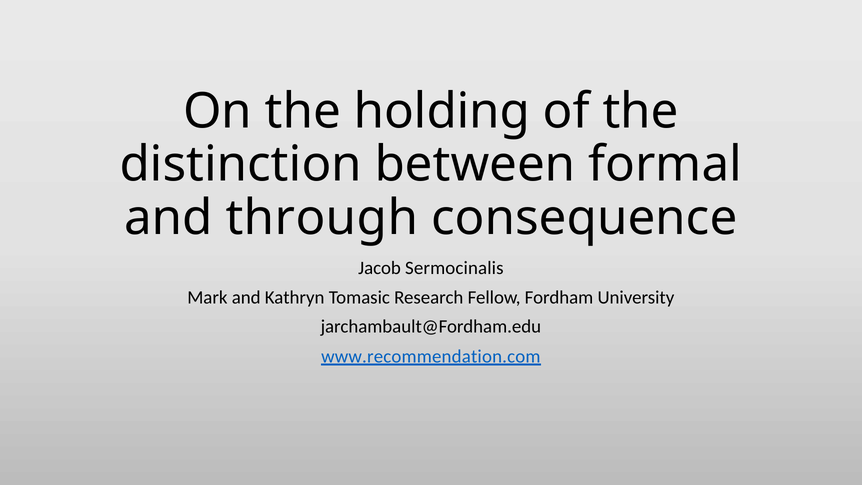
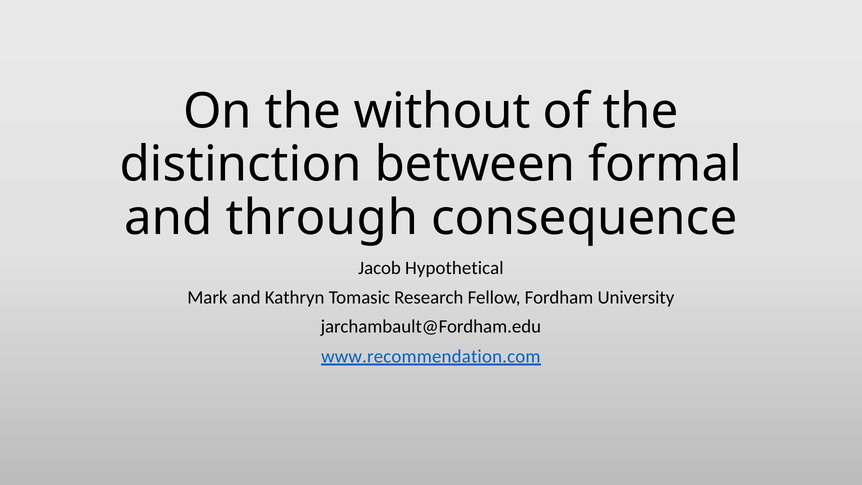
holding: holding -> without
Sermocinalis: Sermocinalis -> Hypothetical
